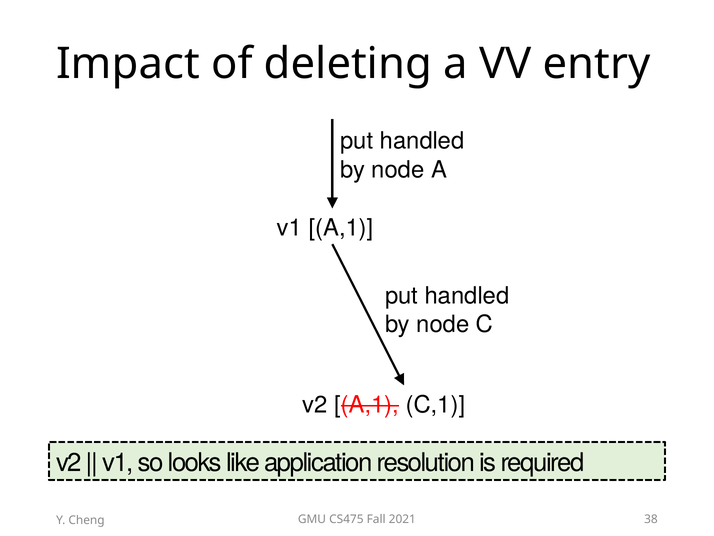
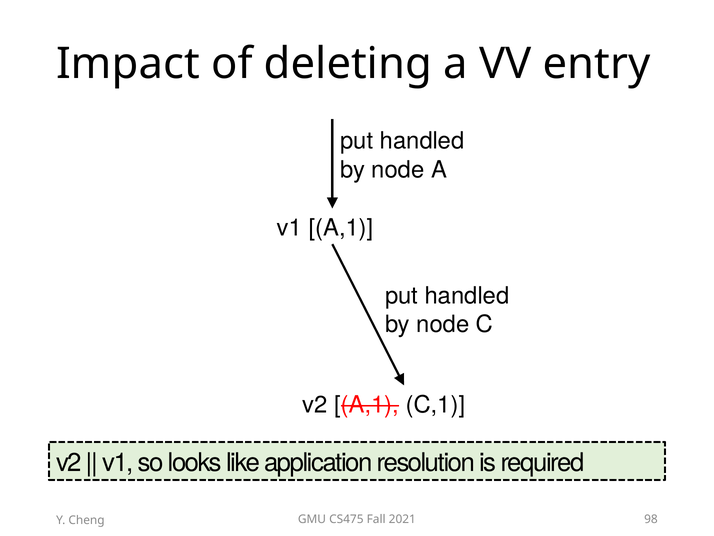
38: 38 -> 98
